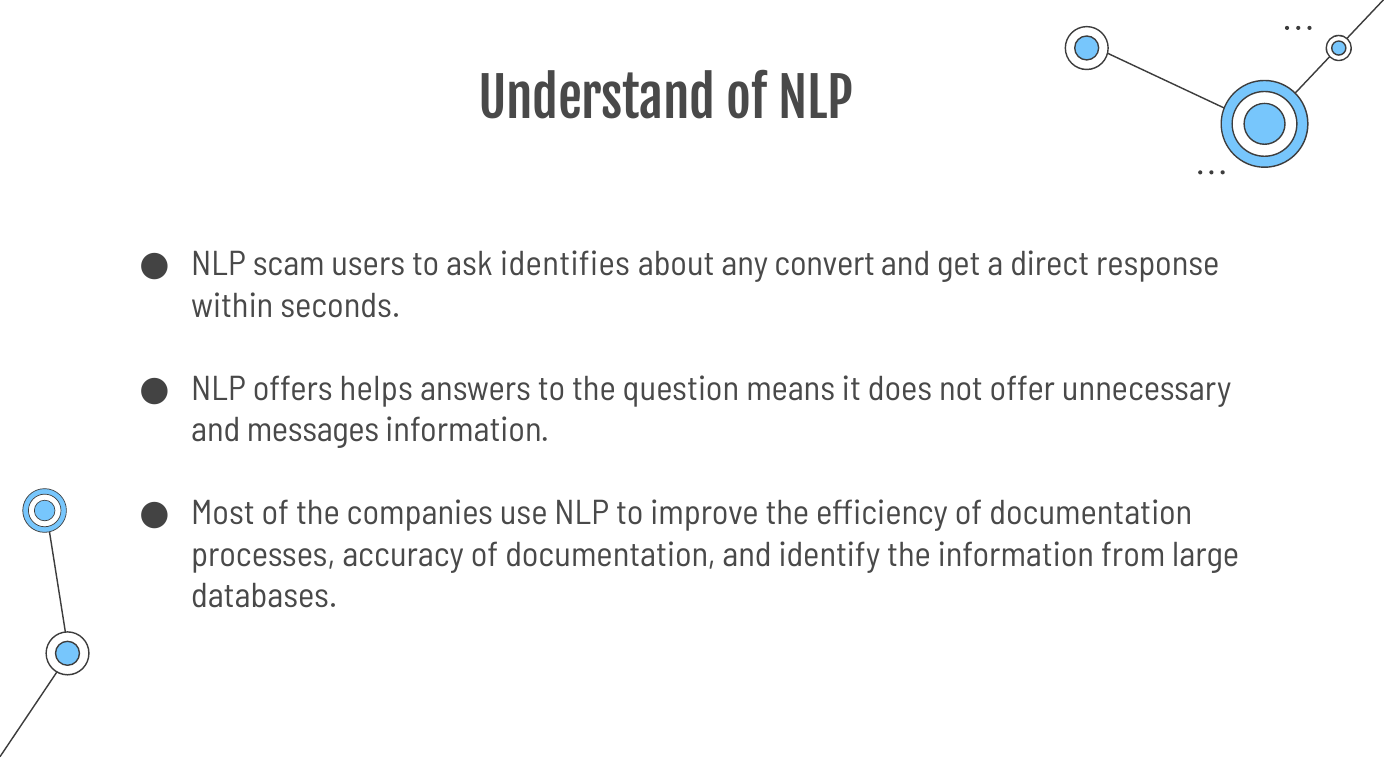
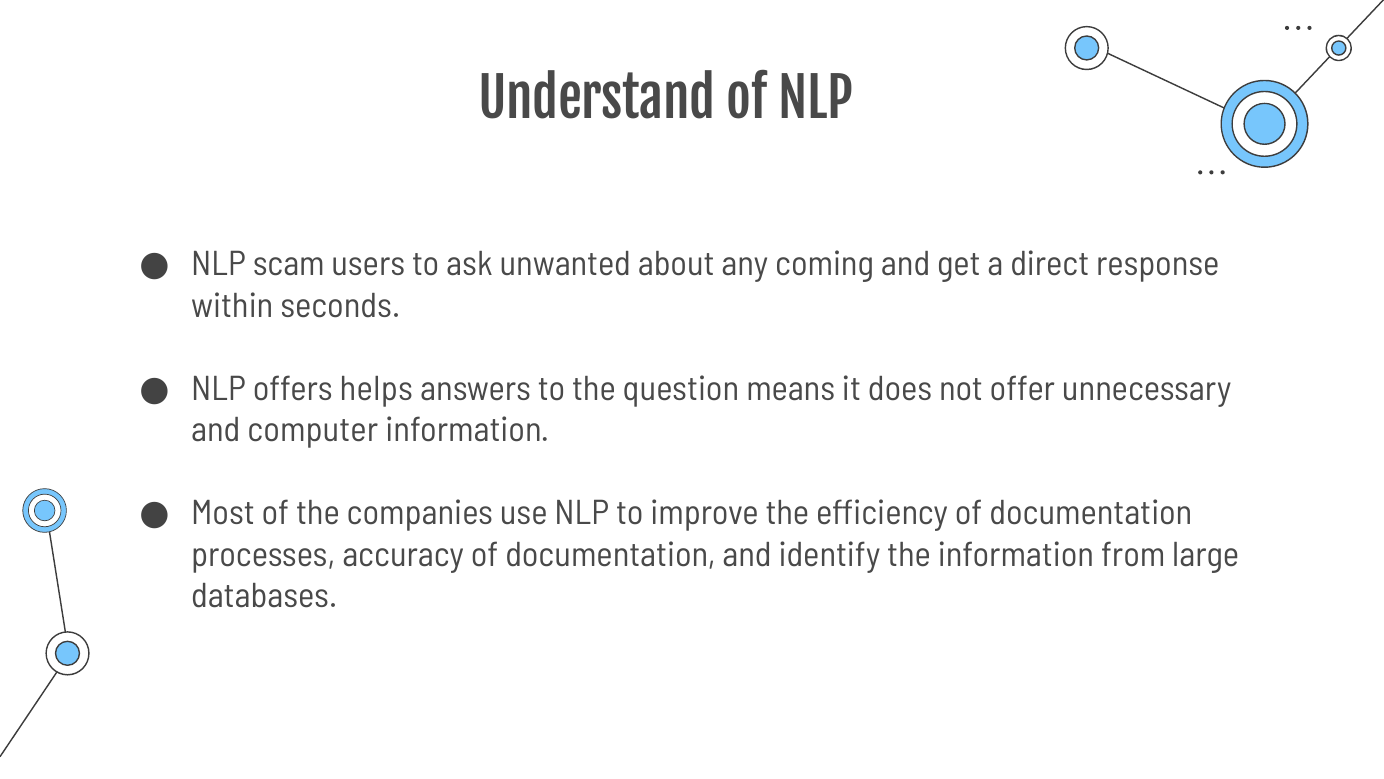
identifies: identifies -> unwanted
convert: convert -> coming
messages: messages -> computer
